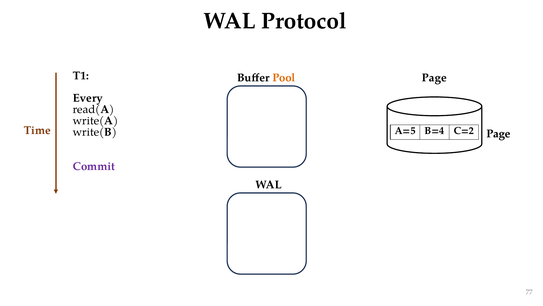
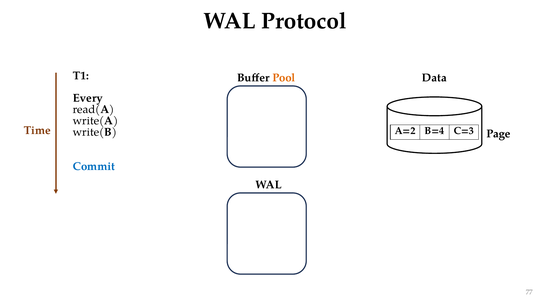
Page at (434, 78): Page -> Data
A=5: A=5 -> A=2
C=2: C=2 -> C=3
Commit colour: purple -> blue
